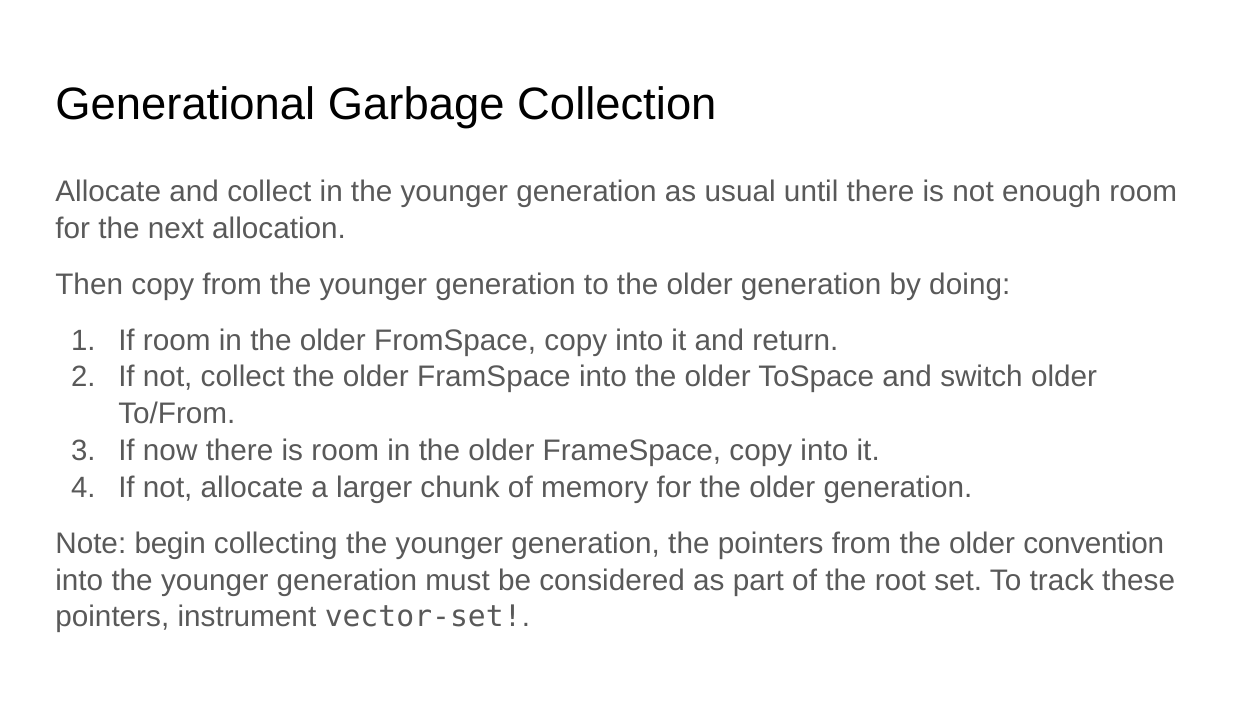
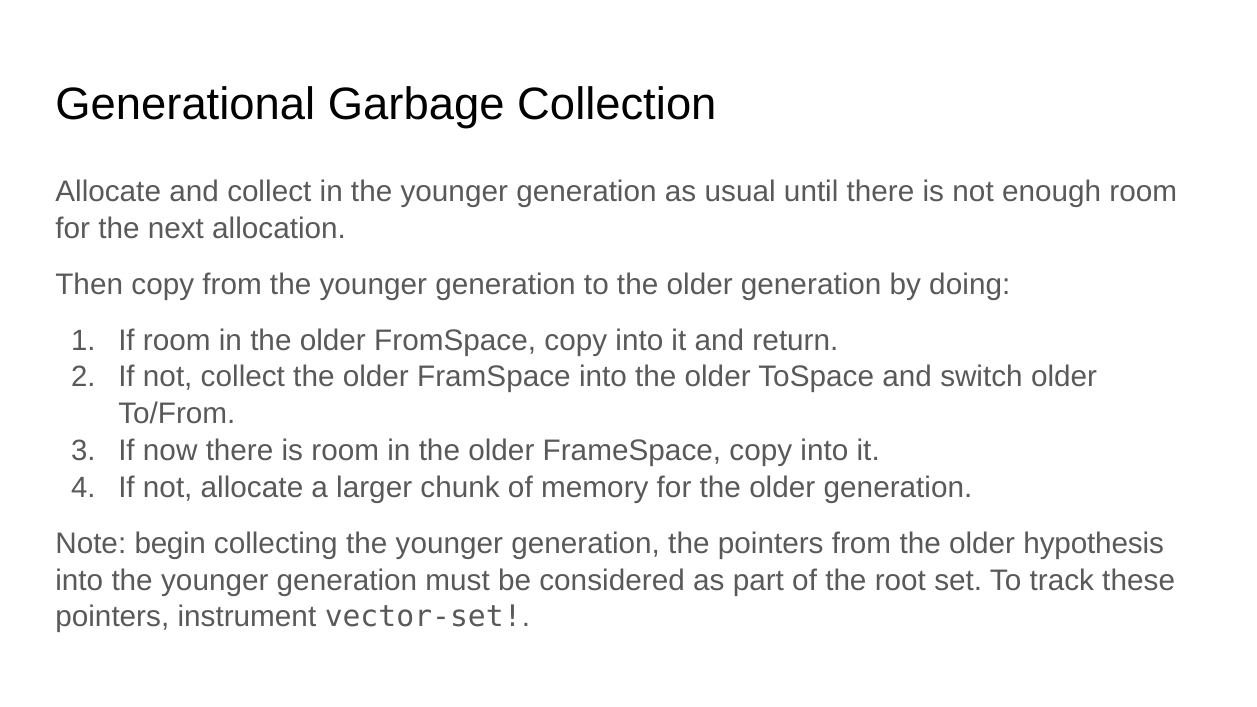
convention: convention -> hypothesis
